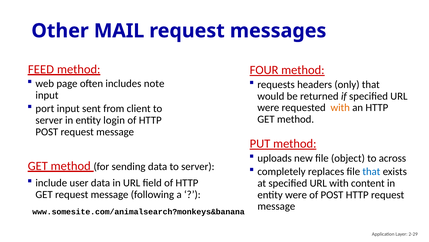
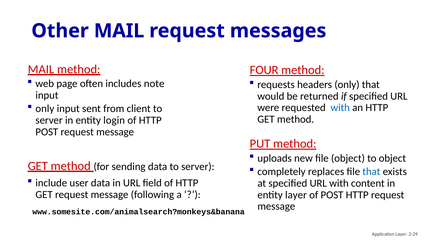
FEED at (41, 69): FEED -> MAIL
port at (45, 108): port -> only
with at (340, 107) colour: orange -> blue
to across: across -> object
entity were: were -> layer
